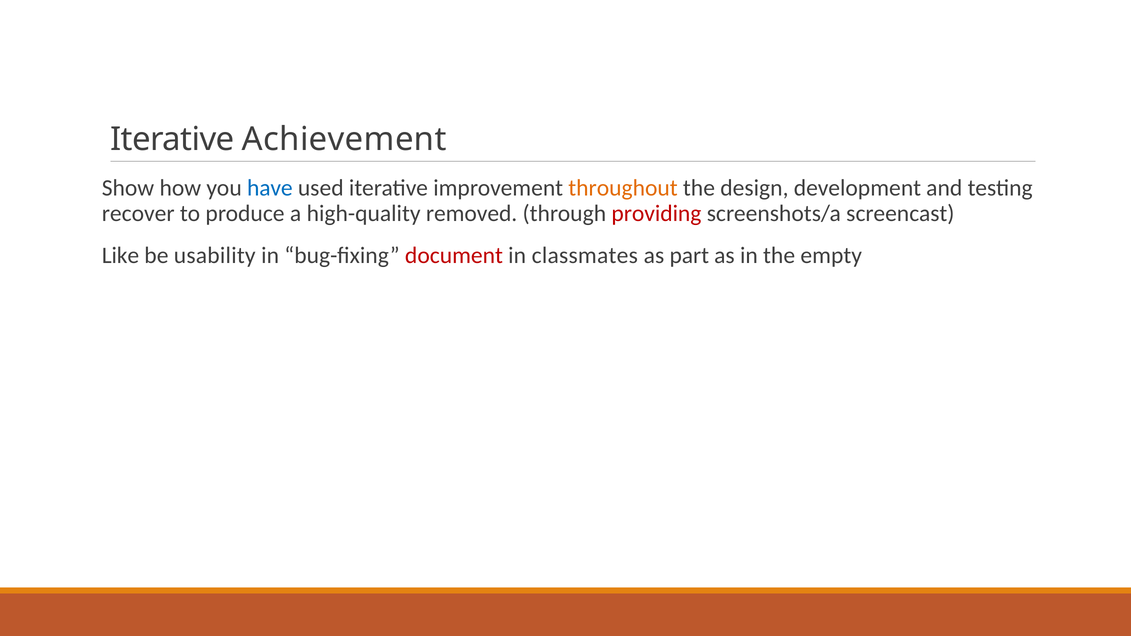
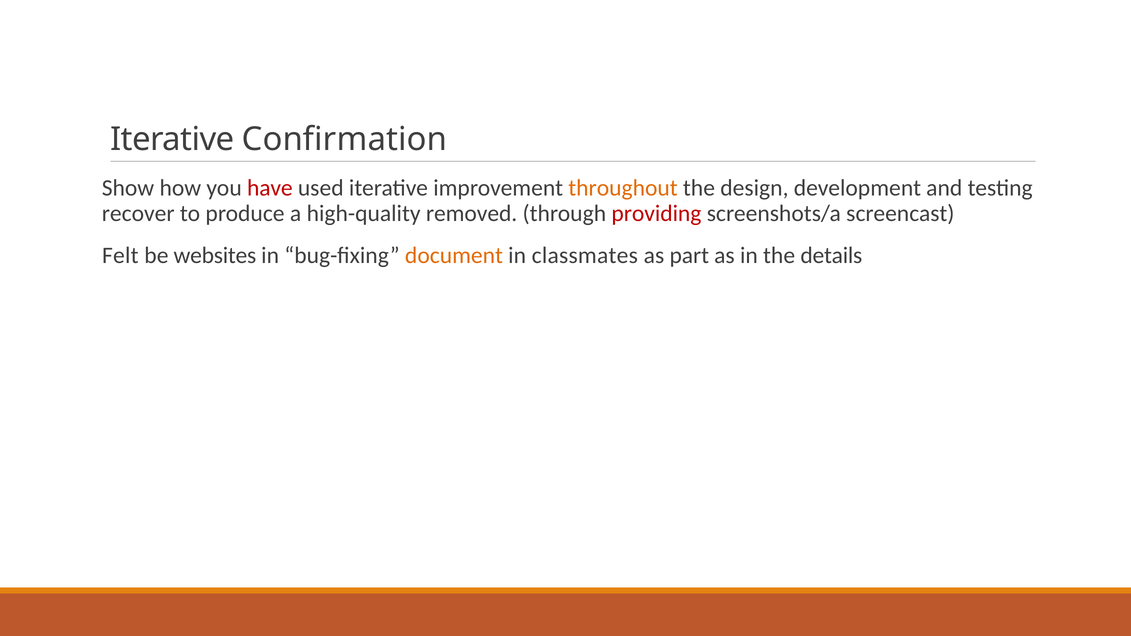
Achievement: Achievement -> Confirmation
have colour: blue -> red
Like: Like -> Felt
usability: usability -> websites
document colour: red -> orange
empty: empty -> details
